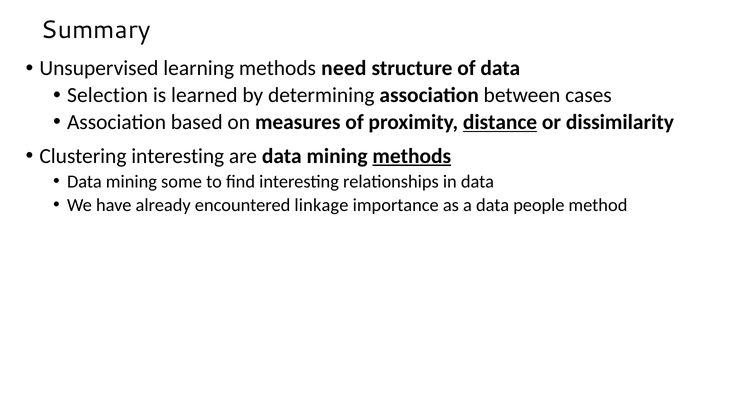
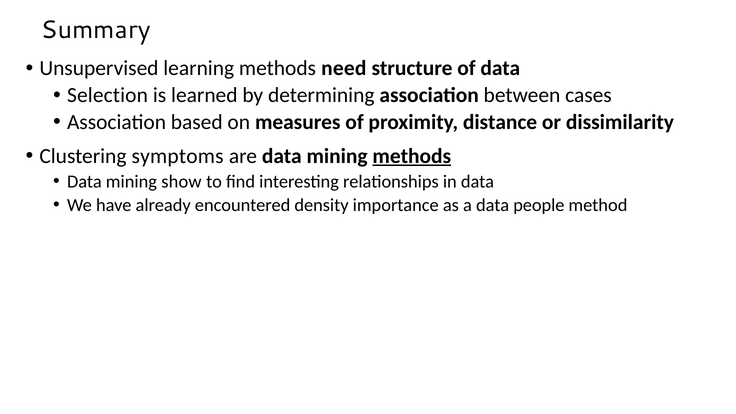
distance underline: present -> none
Clustering interesting: interesting -> symptoms
some: some -> show
linkage: linkage -> density
